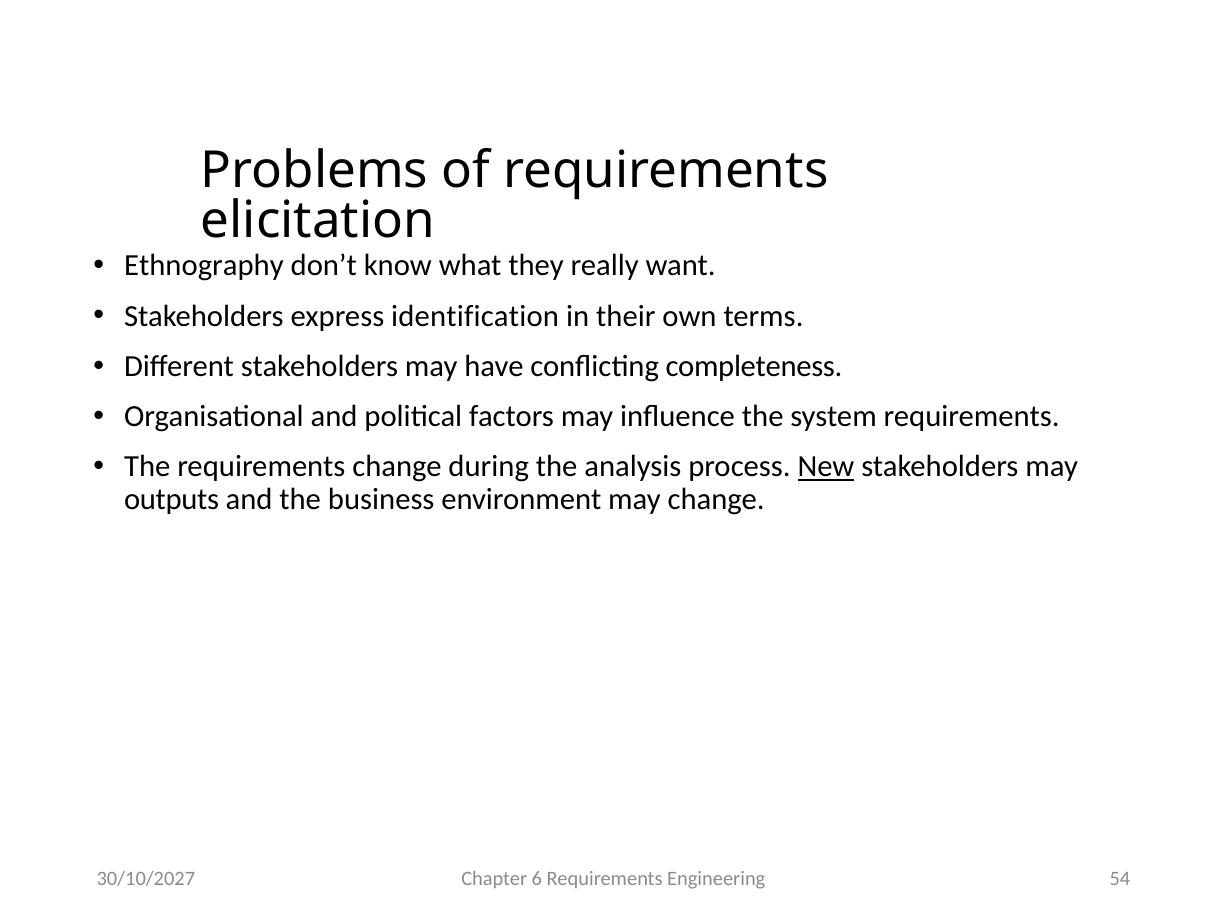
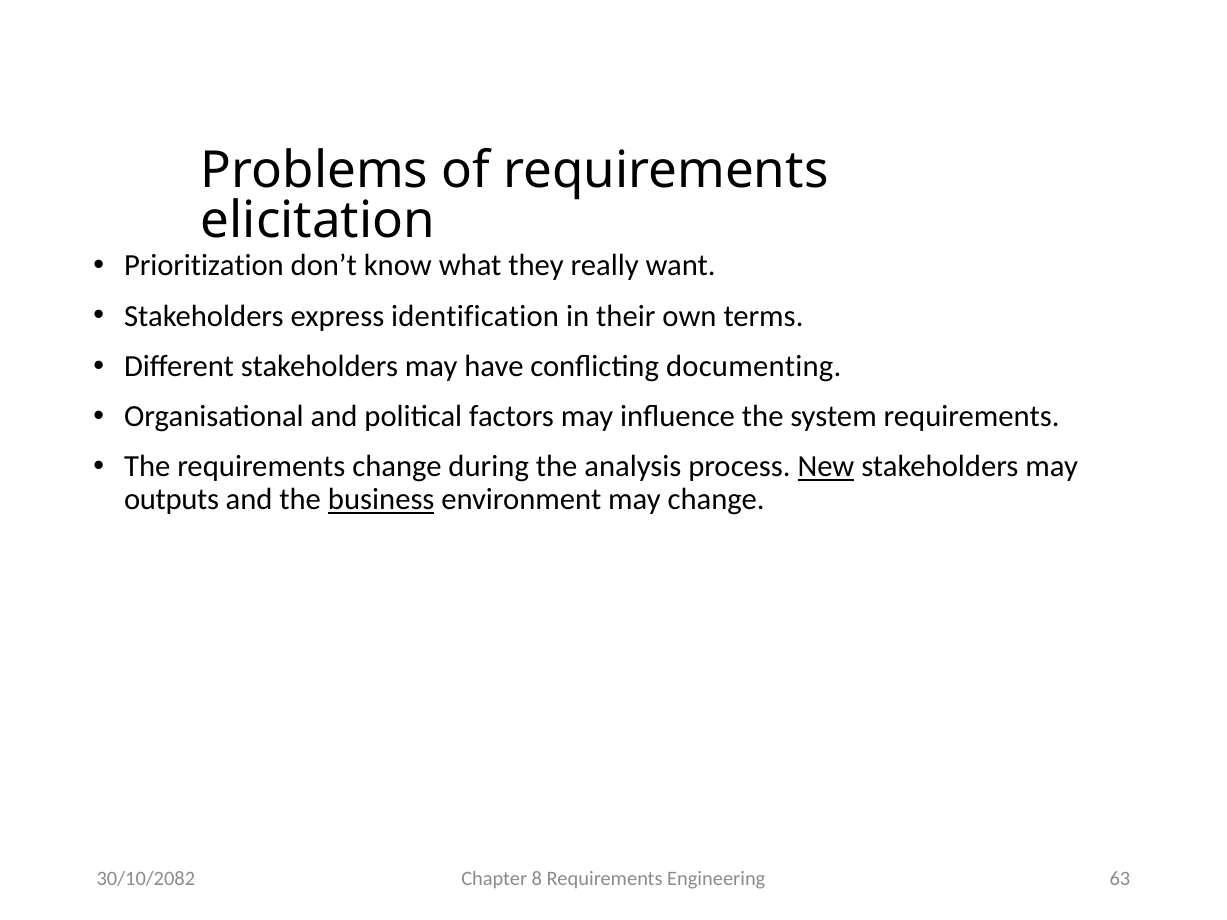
Ethnography: Ethnography -> Prioritization
completeness: completeness -> documenting
business underline: none -> present
30/10/2027: 30/10/2027 -> 30/10/2082
6: 6 -> 8
54: 54 -> 63
